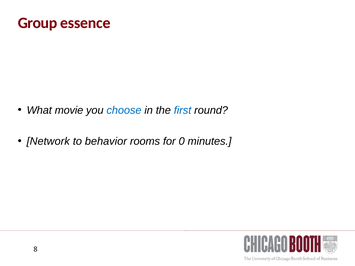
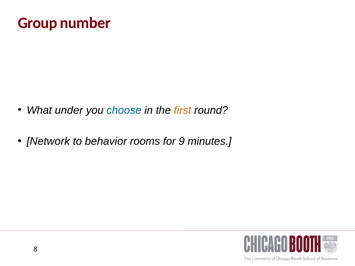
essence: essence -> number
movie: movie -> under
first colour: blue -> orange
0: 0 -> 9
